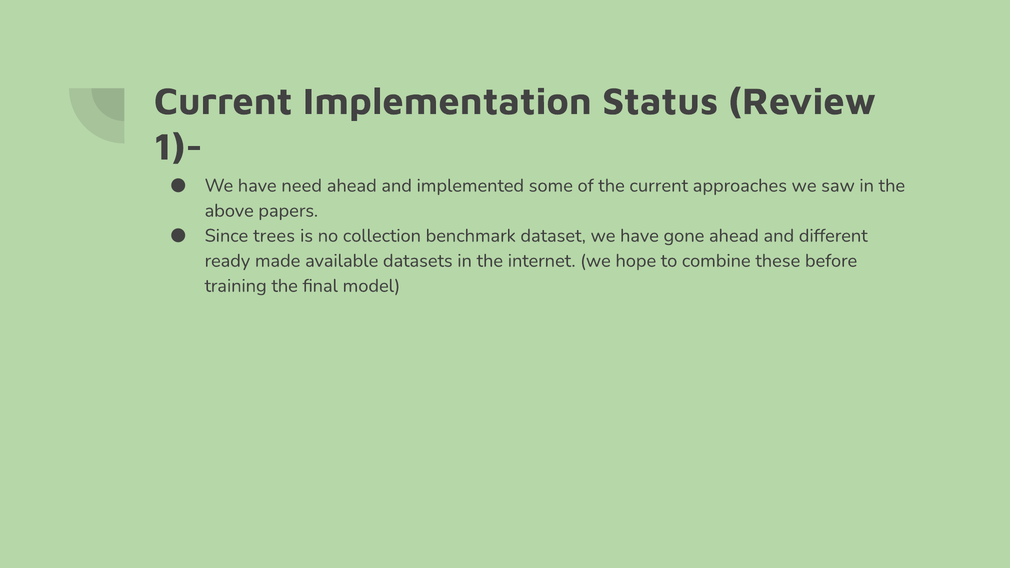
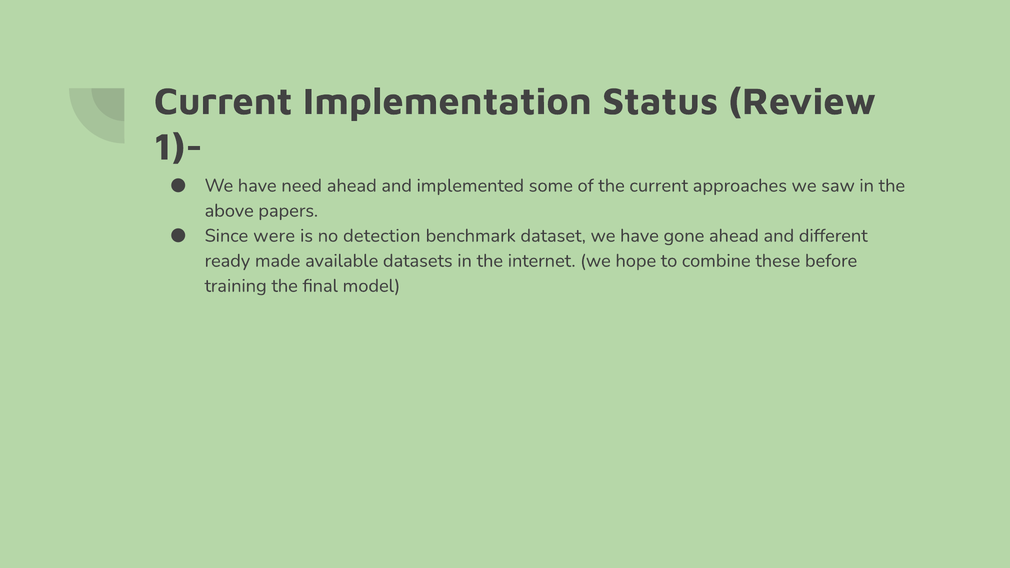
trees: trees -> were
collection: collection -> detection
